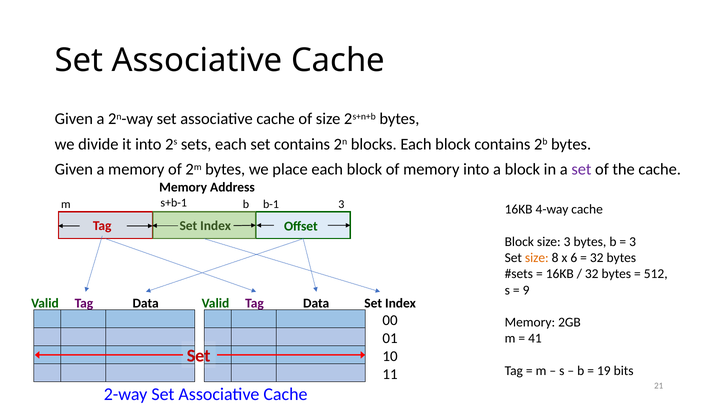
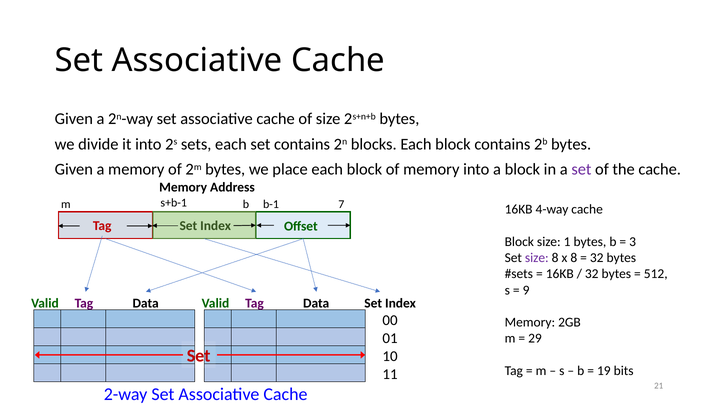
m 3: 3 -> 7
size 3: 3 -> 1
size at (537, 258) colour: orange -> purple
x 6: 6 -> 8
41: 41 -> 29
